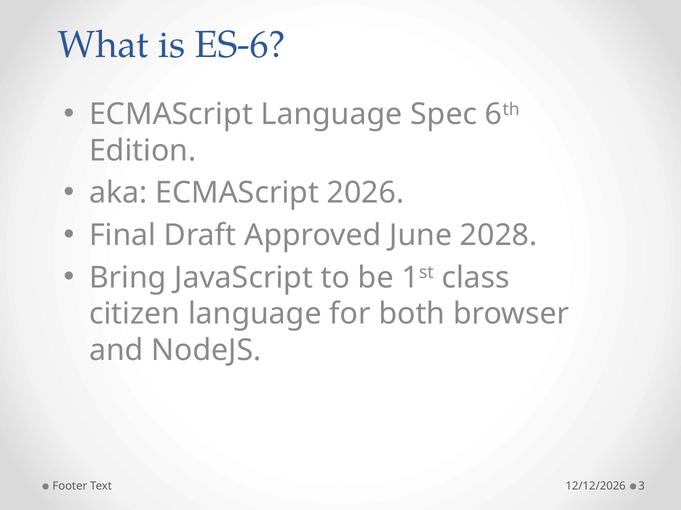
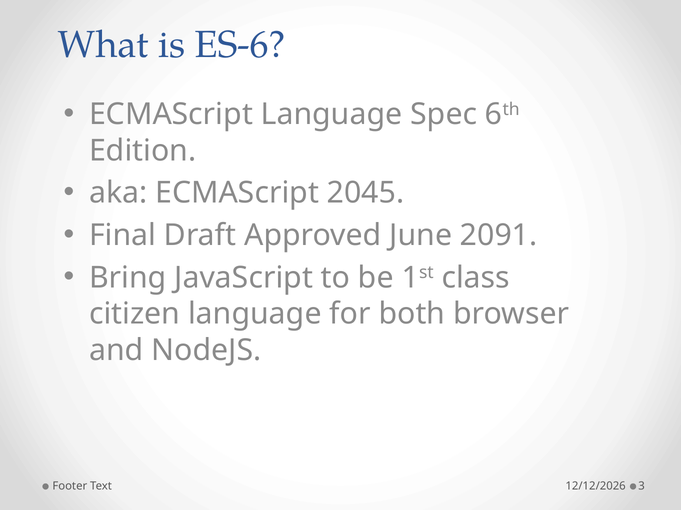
2026: 2026 -> 2045
2028: 2028 -> 2091
